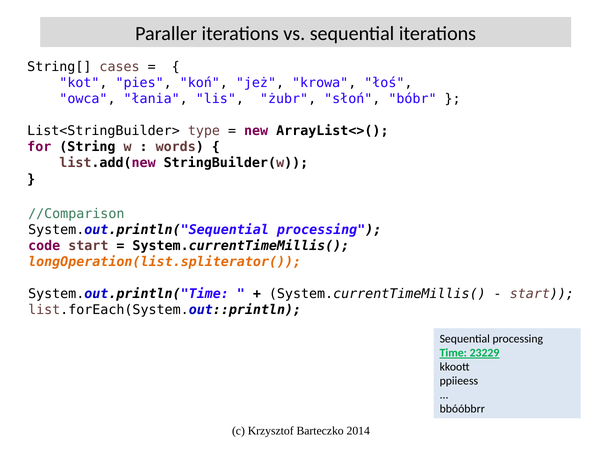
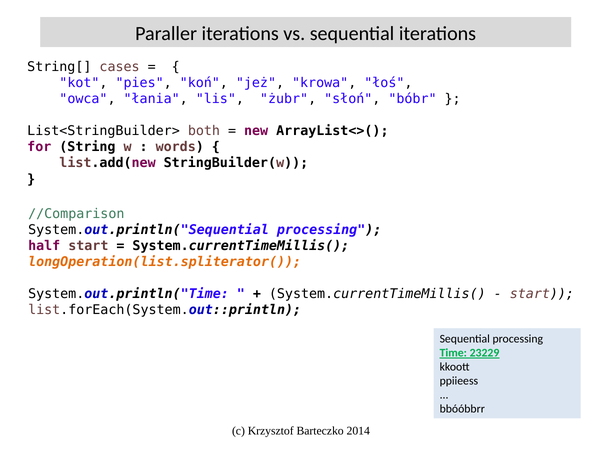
type: type -> both
code: code -> half
